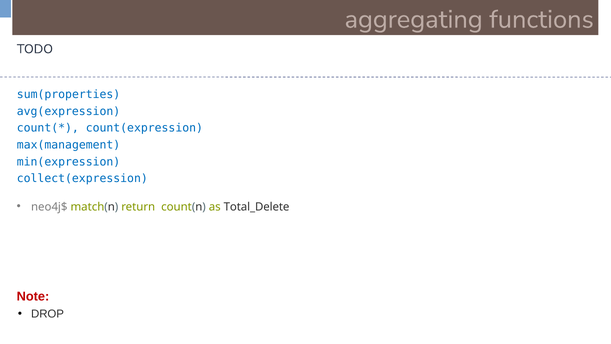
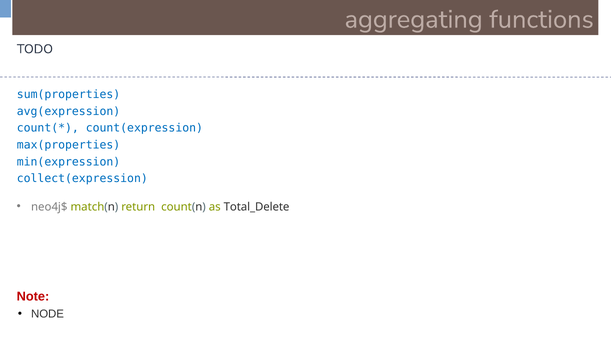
max(management: max(management -> max(properties
DROP: DROP -> NODE
